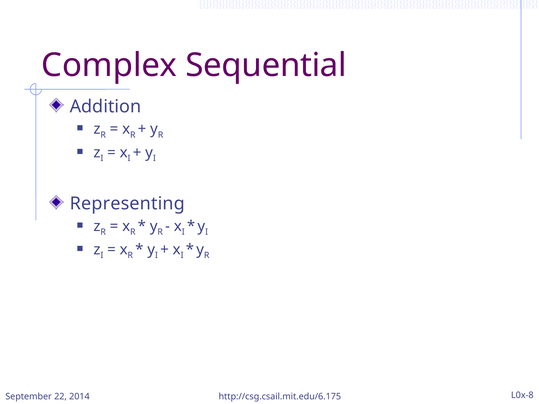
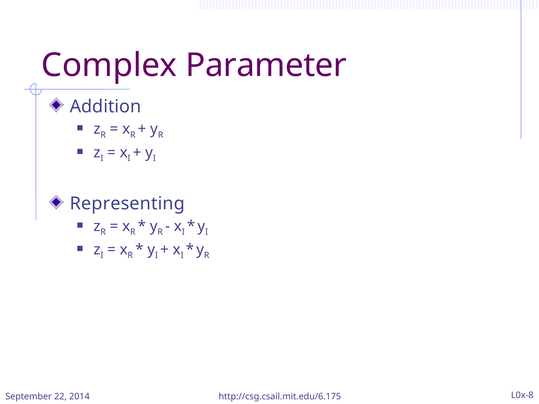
Sequential: Sequential -> Parameter
